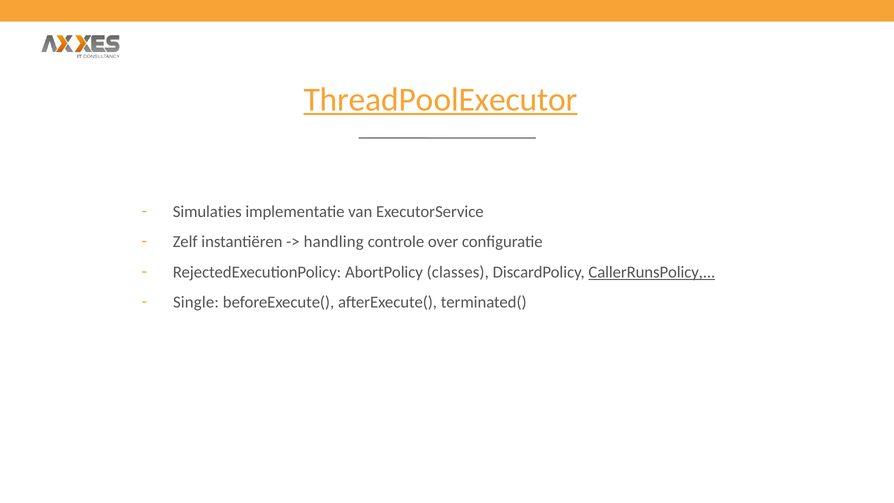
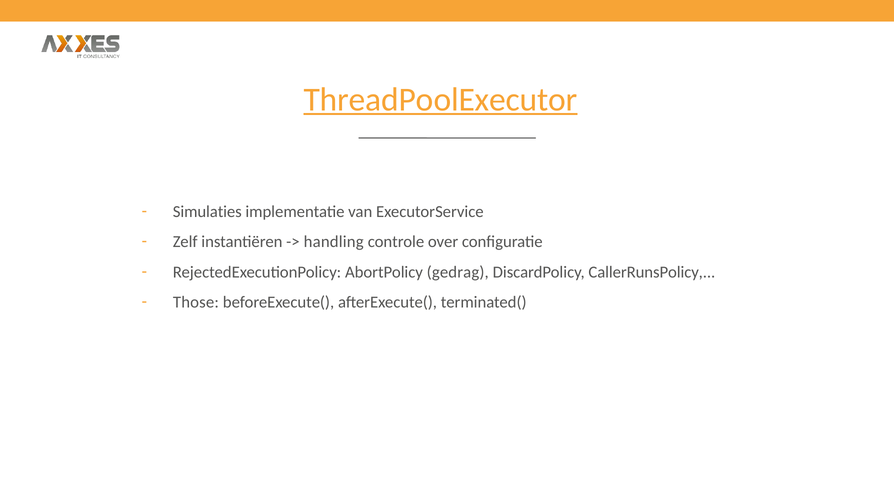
classes: classes -> gedrag
CallerRunsPolicy underline: present -> none
Single: Single -> Those
